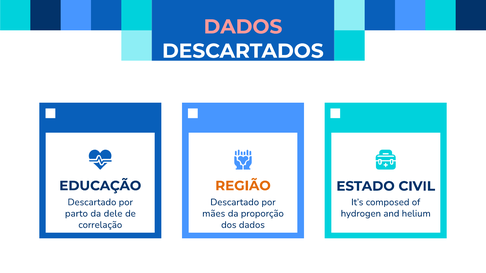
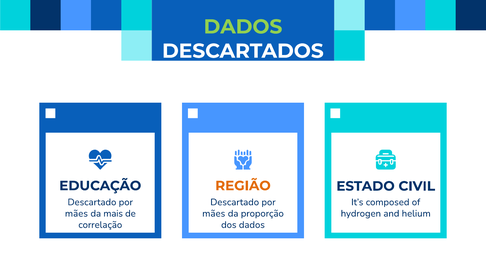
DADOS at (243, 27) colour: pink -> light green
parto at (76, 214): parto -> mães
dele: dele -> mais
